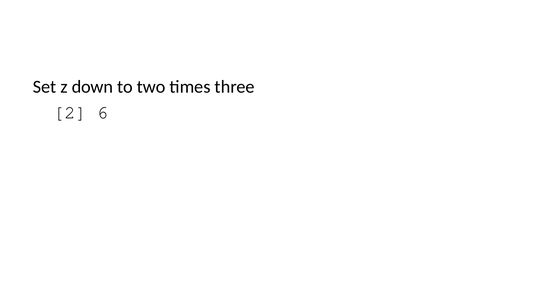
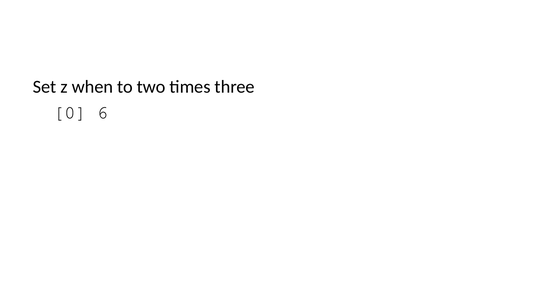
down: down -> when
2: 2 -> 0
